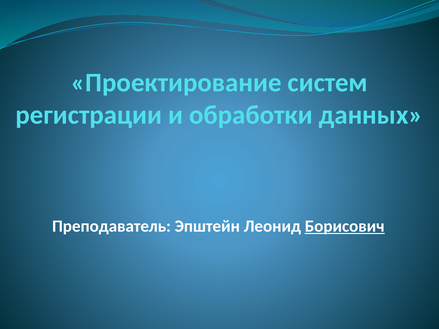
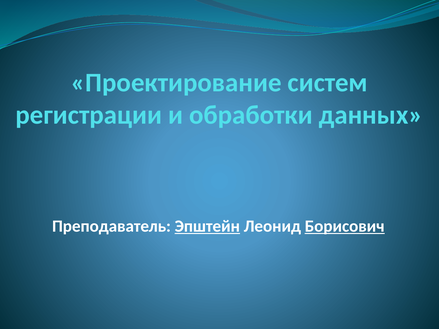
Эпштейн underline: none -> present
